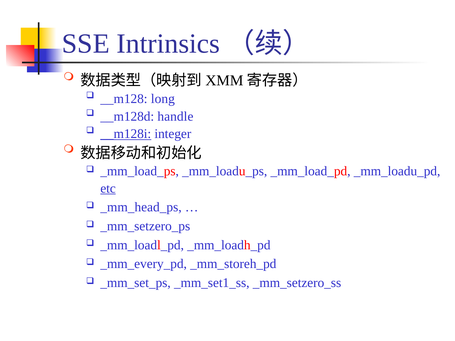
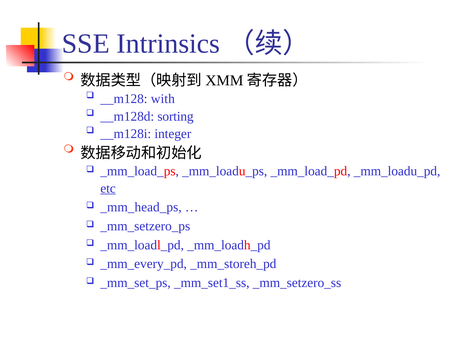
long: long -> with
handle: handle -> sorting
__m128i underline: present -> none
